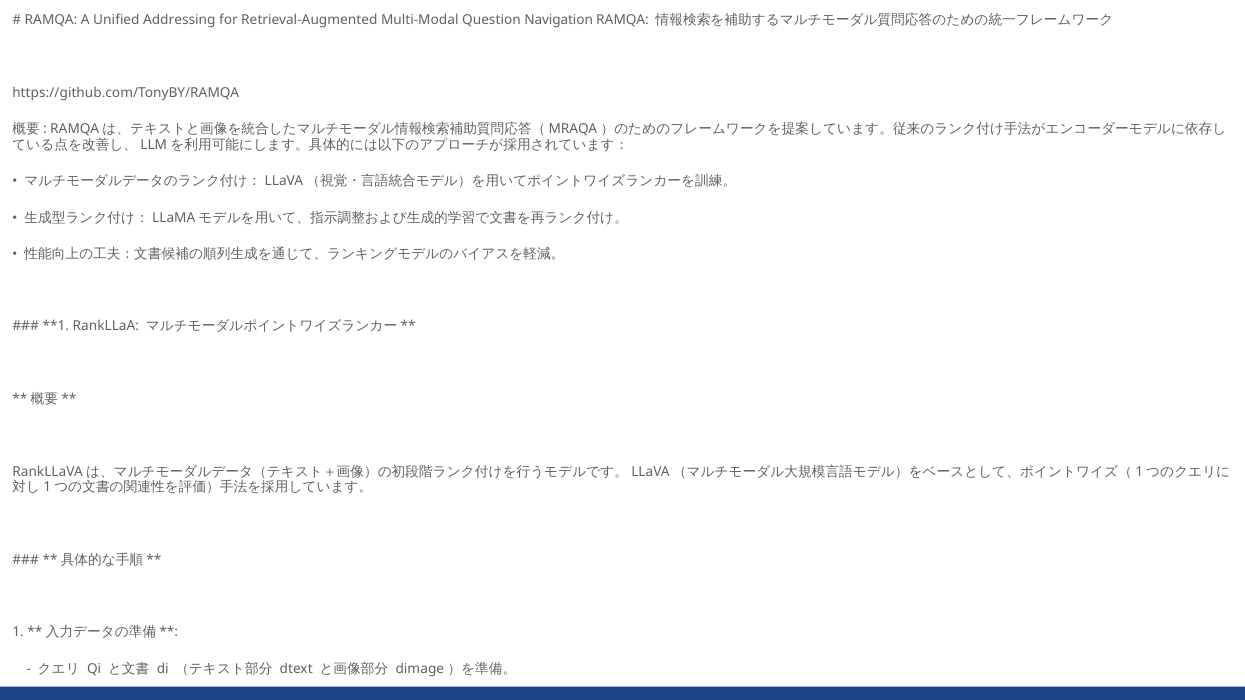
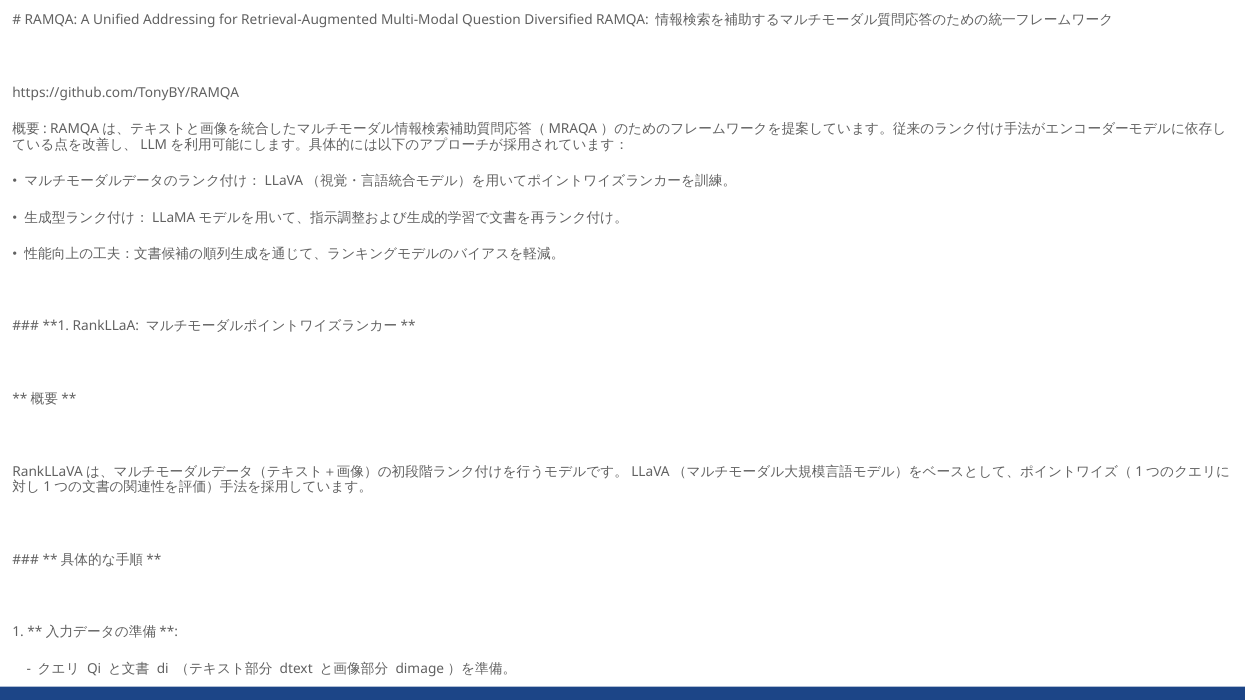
Navigation: Navigation -> Diversified
